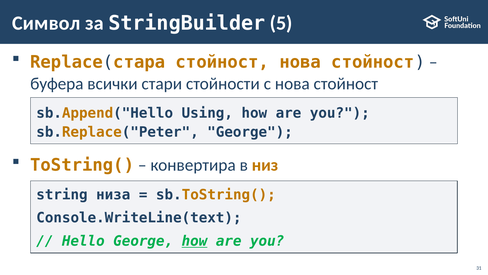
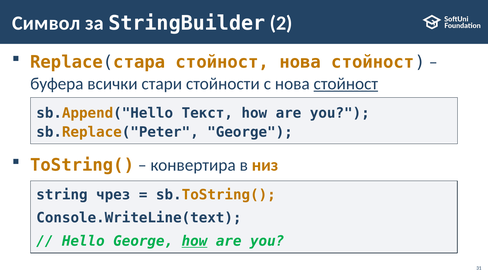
5: 5 -> 2
стойност at (346, 84) underline: none -> present
Using: Using -> Текст
низа: низа -> чрез
